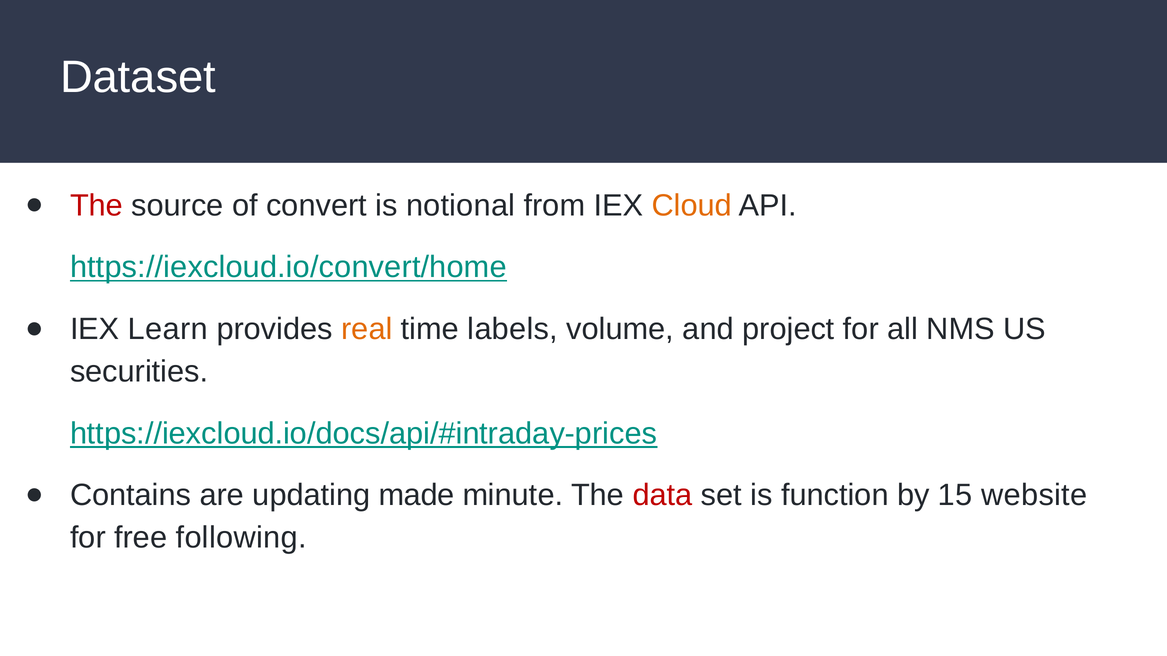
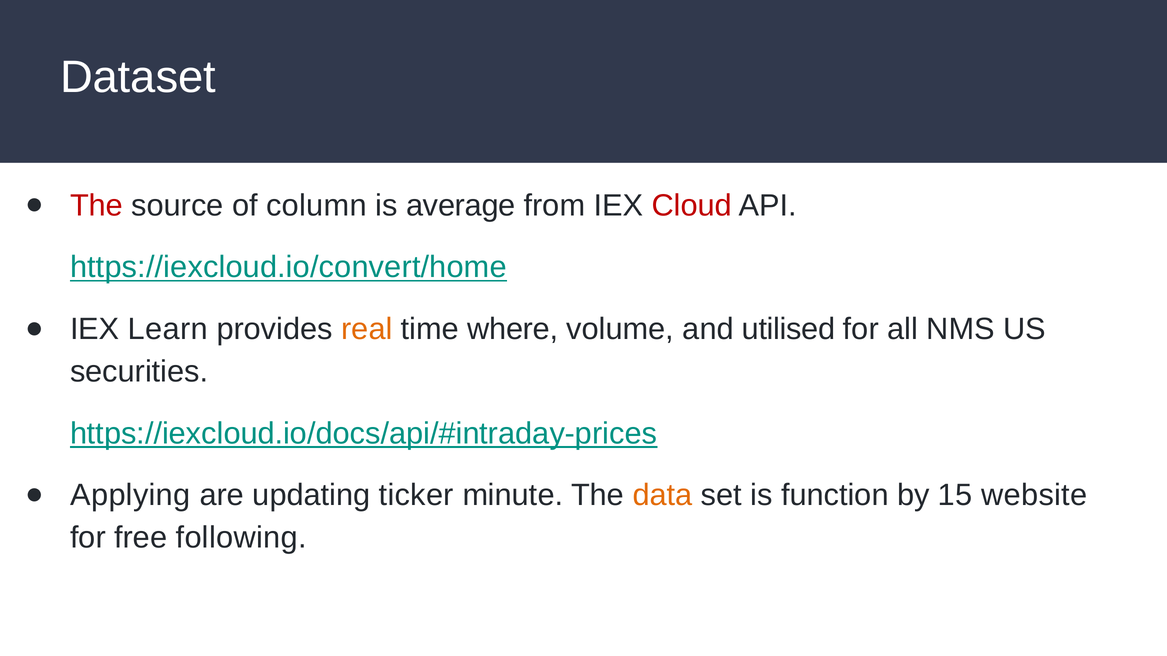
convert: convert -> column
notional: notional -> average
Cloud colour: orange -> red
labels: labels -> where
project: project -> utilised
Contains: Contains -> Applying
made: made -> ticker
data colour: red -> orange
